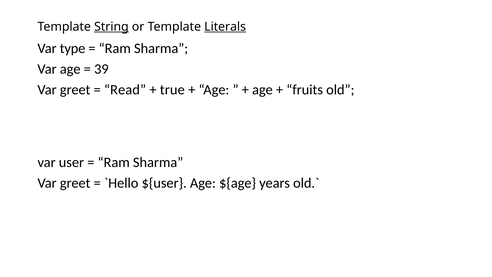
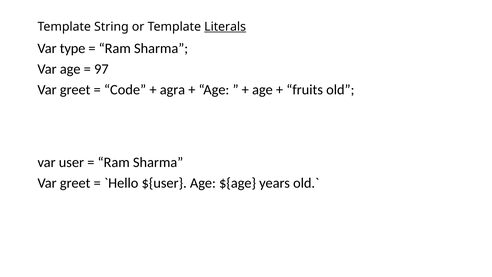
String underline: present -> none
39: 39 -> 97
Read: Read -> Code
true: true -> agra
